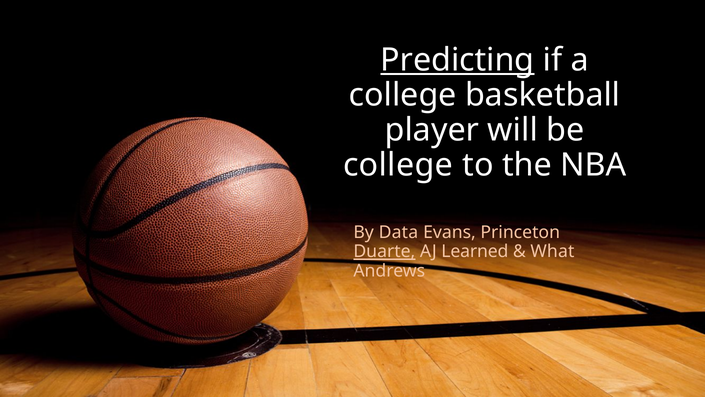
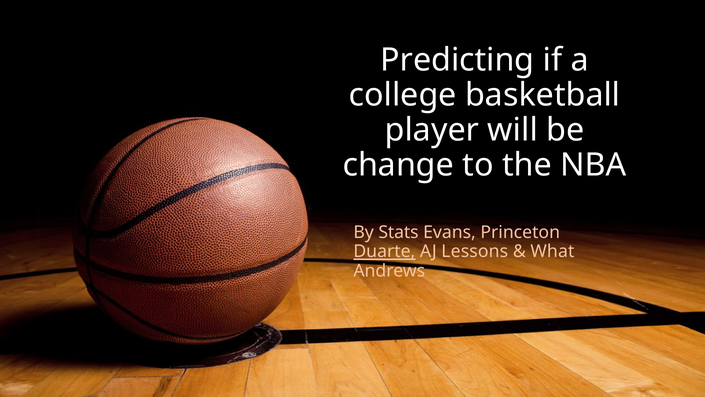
Predicting underline: present -> none
college at (398, 165): college -> change
Data: Data -> Stats
Learned: Learned -> Lessons
